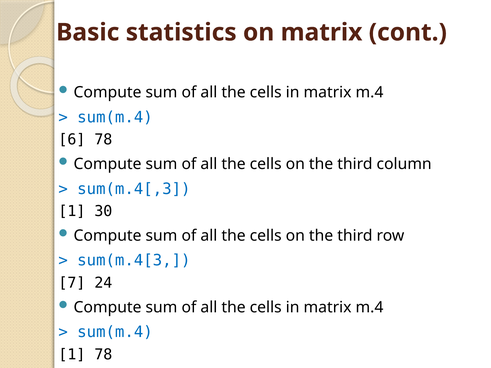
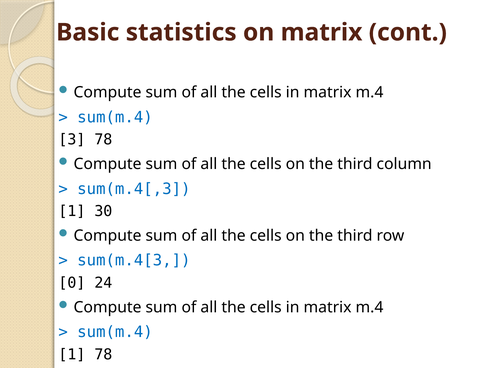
6: 6 -> 3
7: 7 -> 0
